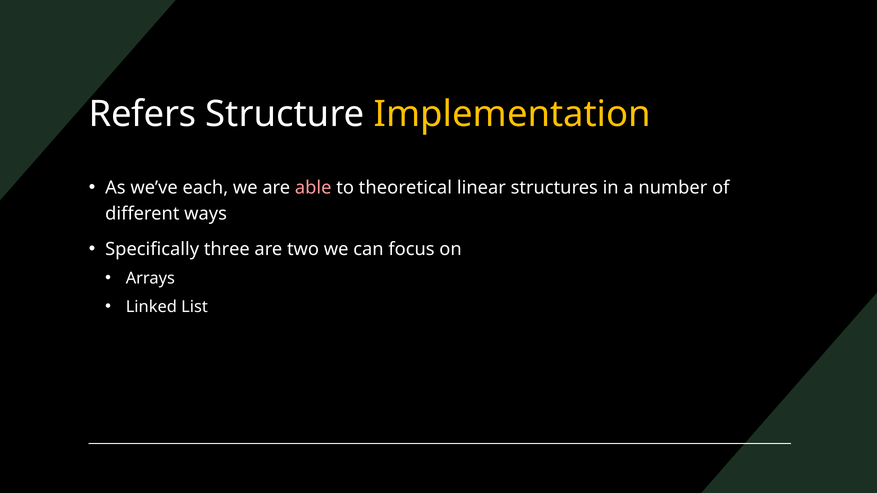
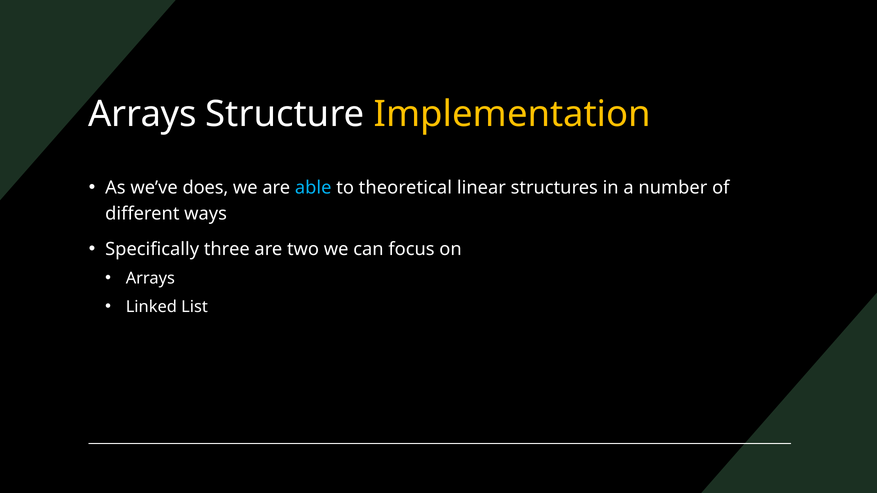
Refers at (143, 114): Refers -> Arrays
each: each -> does
able colour: pink -> light blue
